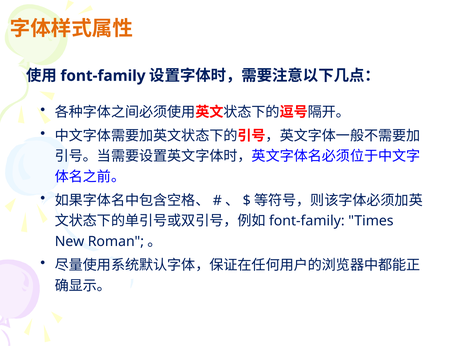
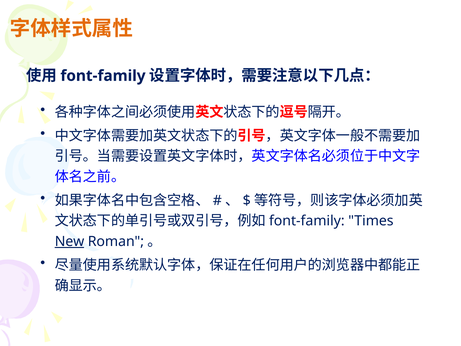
New underline: none -> present
